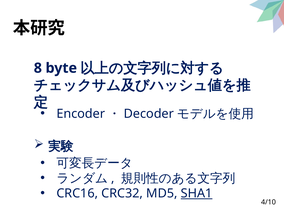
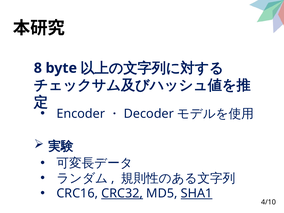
CRC32 underline: none -> present
